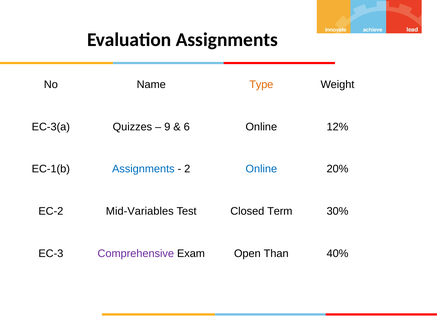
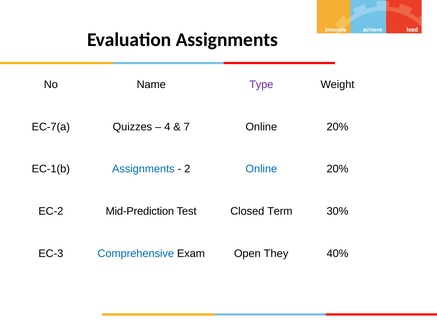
Type colour: orange -> purple
EC-3(a: EC-3(a -> EC-7(a
9: 9 -> 4
6: 6 -> 7
12% at (338, 127): 12% -> 20%
Mid-Variables: Mid-Variables -> Mid-Prediction
Comprehensive colour: purple -> blue
Than: Than -> They
